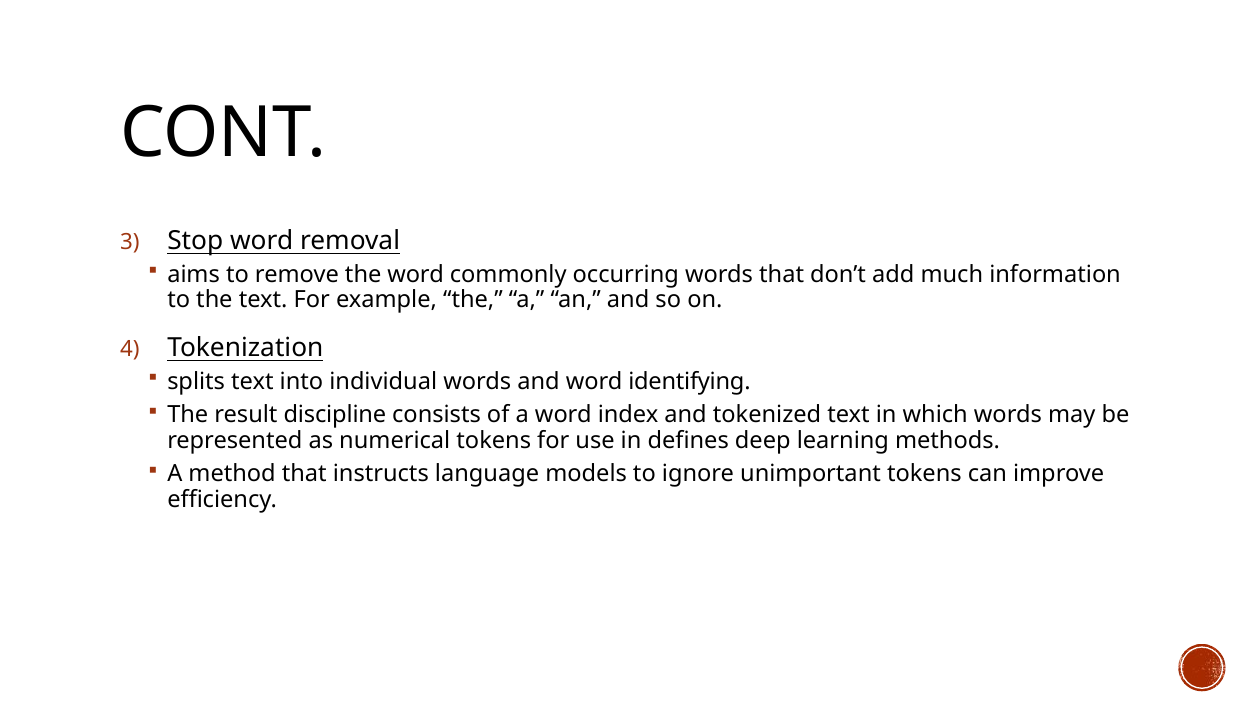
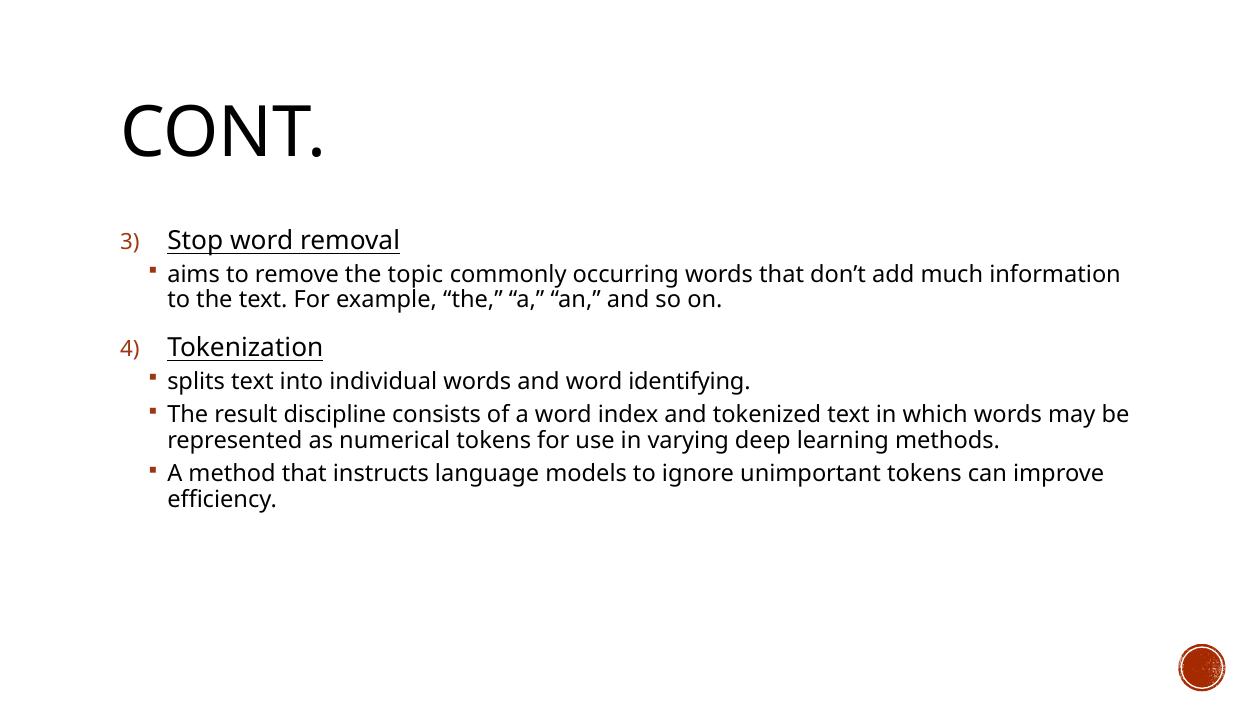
the word: word -> topic
defines: defines -> varying
